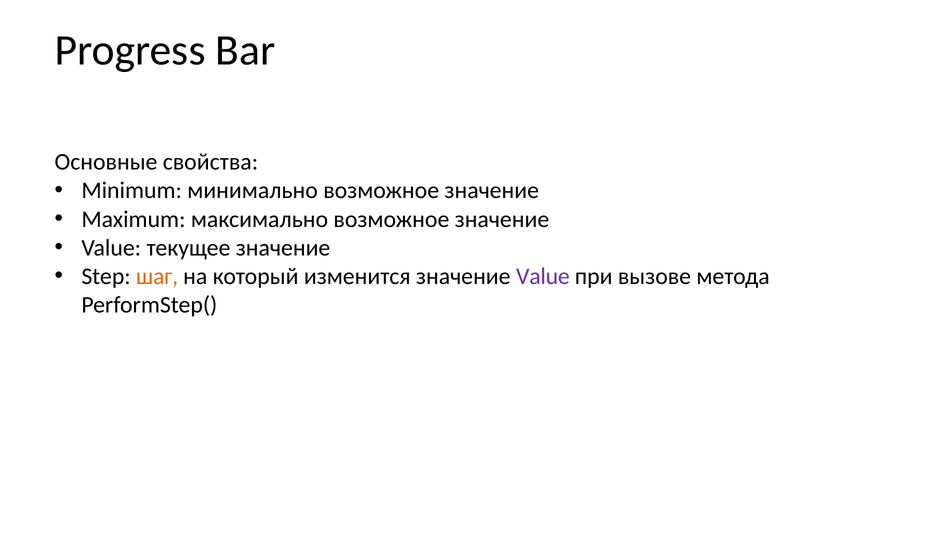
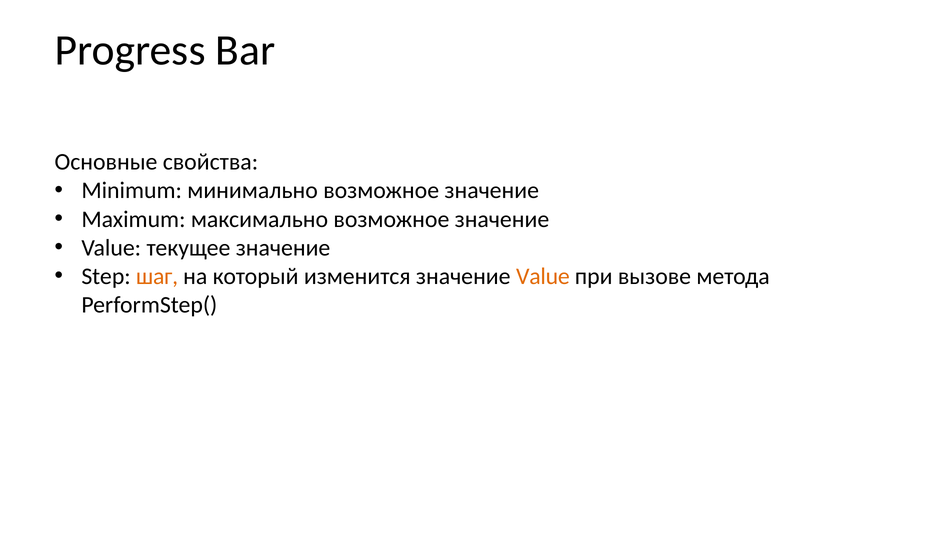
Value at (543, 276) colour: purple -> orange
